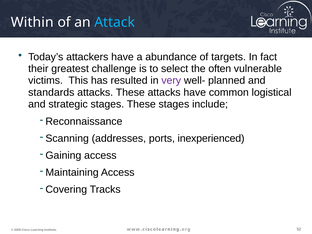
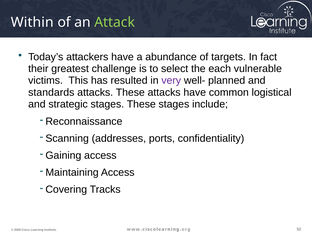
Attack colour: light blue -> light green
often: often -> each
inexperienced: inexperienced -> confidentiality
